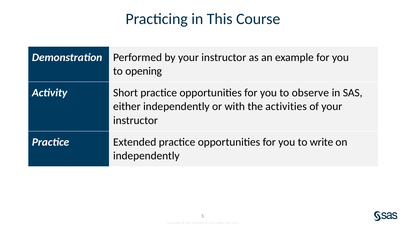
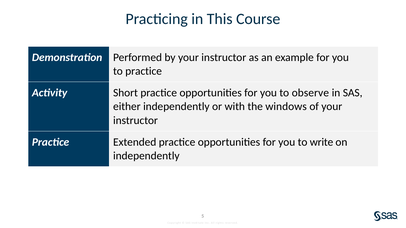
to opening: opening -> practice
activities: activities -> windows
